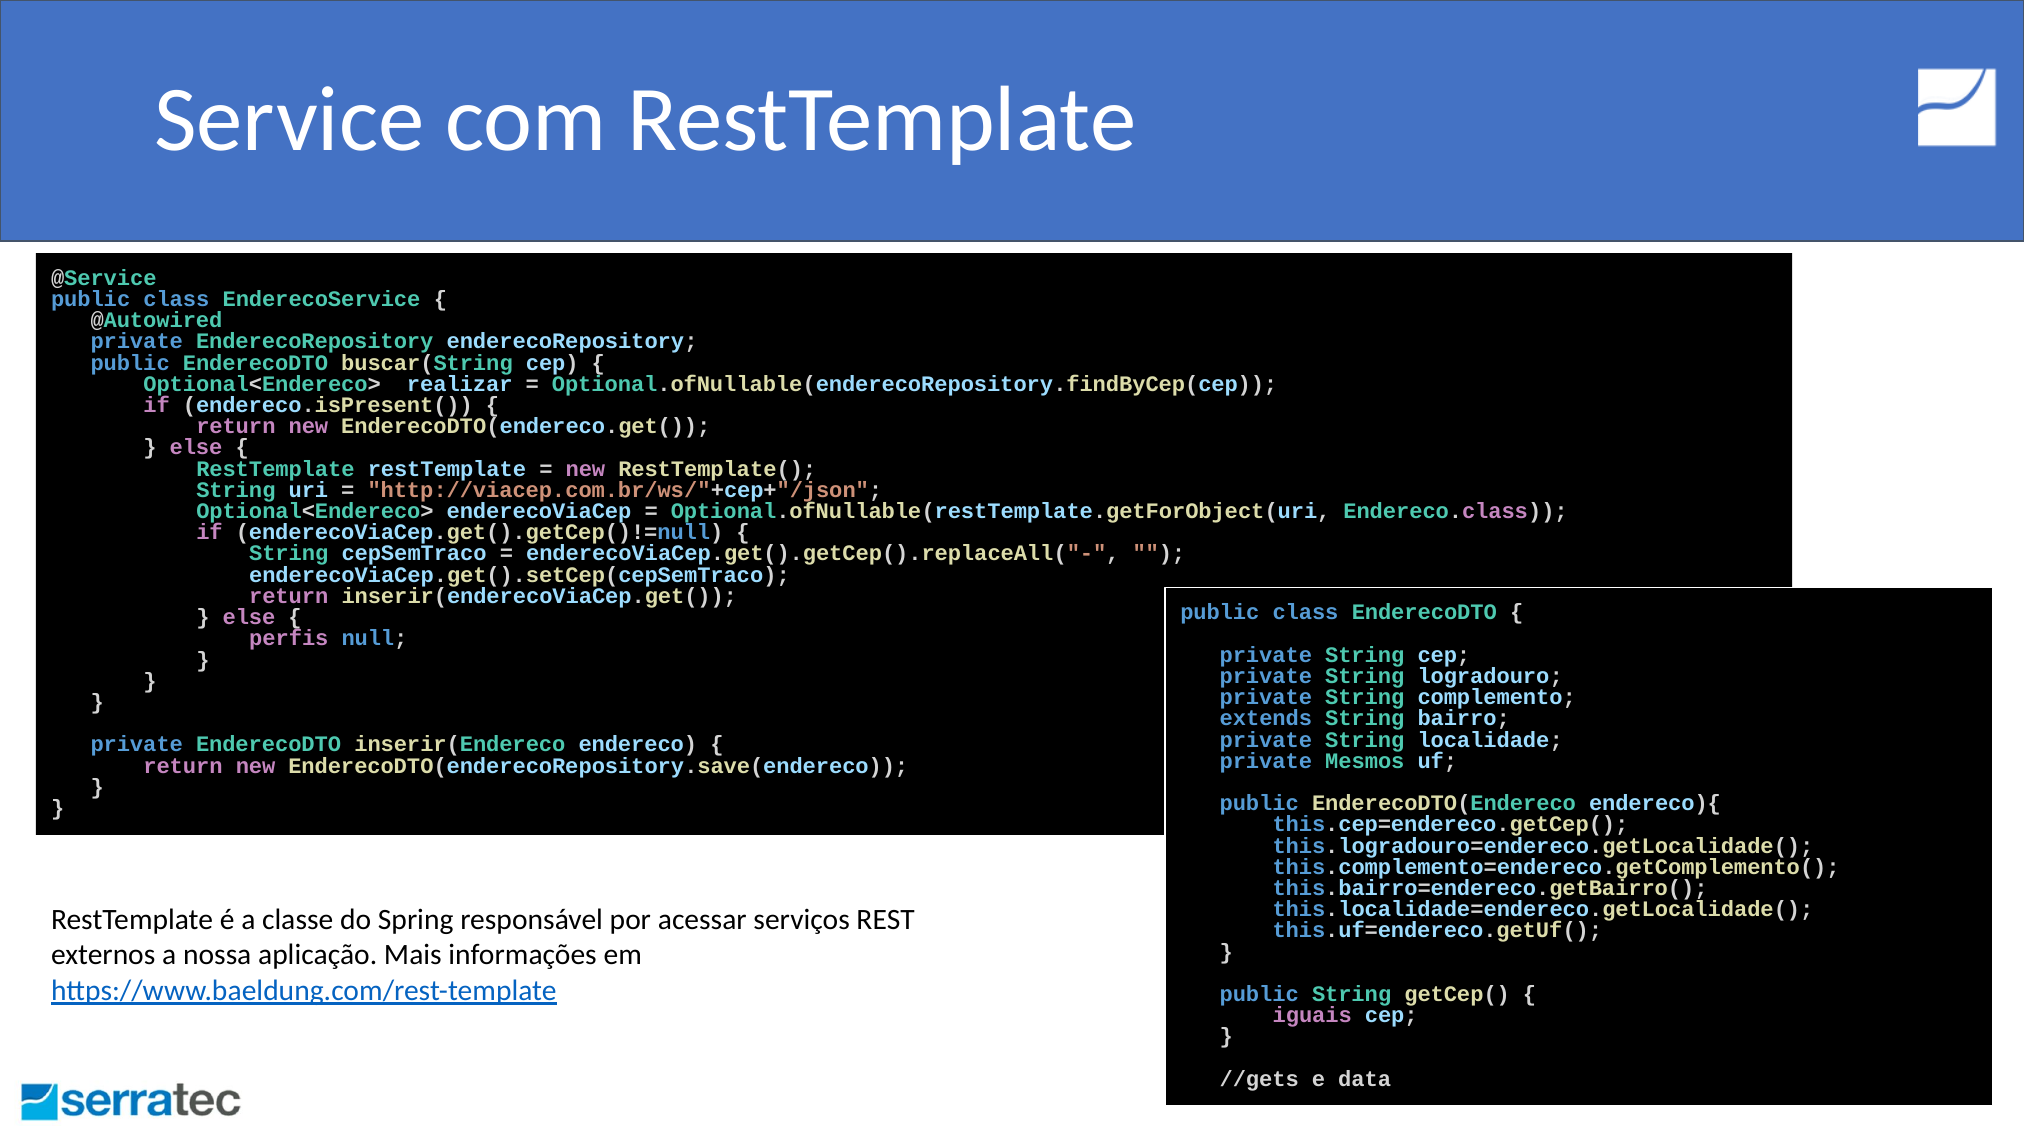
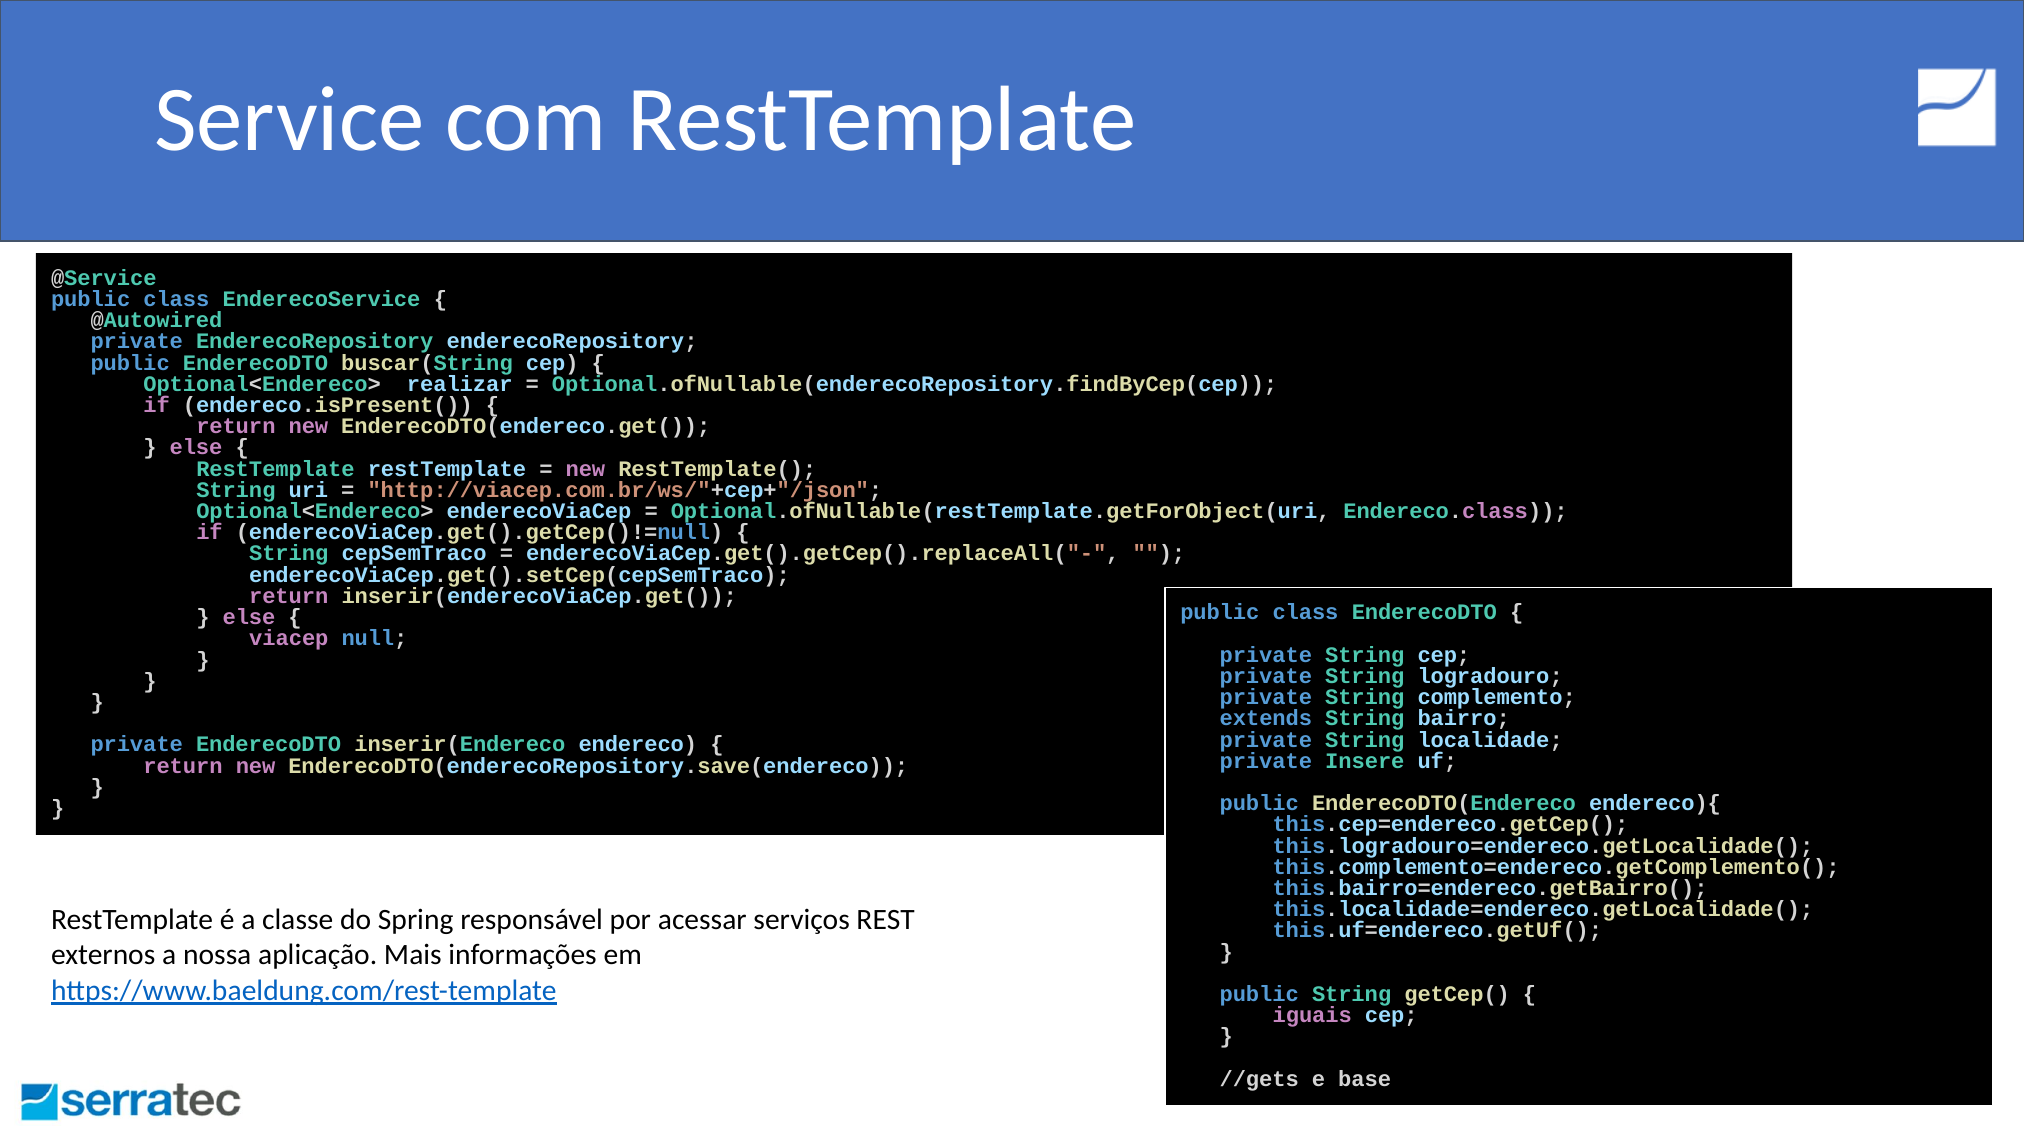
perfis: perfis -> viacep
Mesmos: Mesmos -> Insere
data: data -> base
